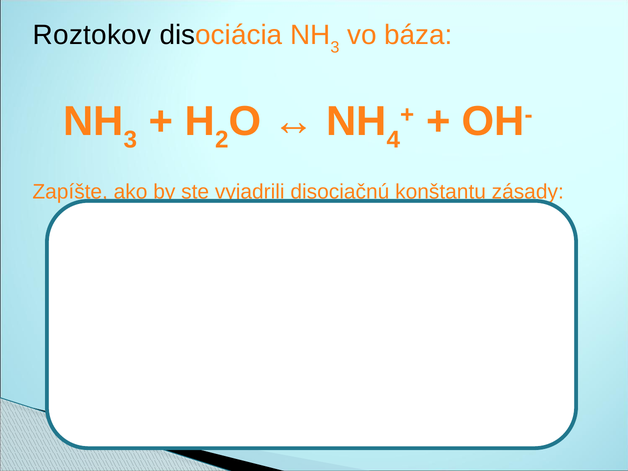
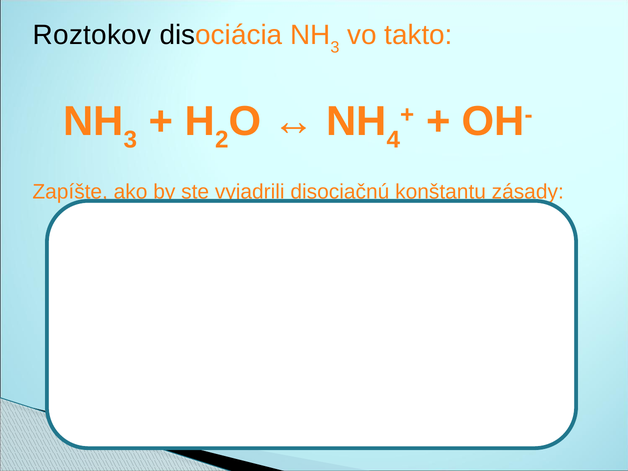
báza: báza -> takto
